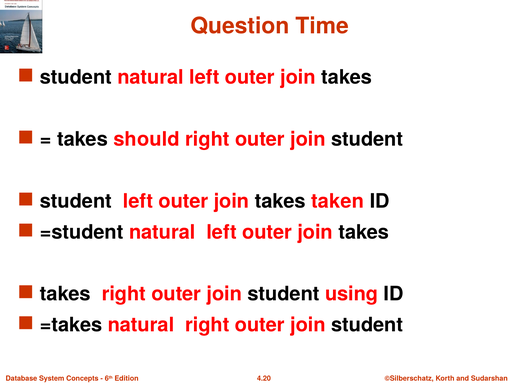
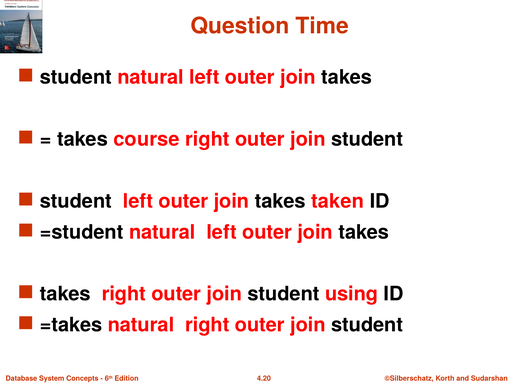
should: should -> course
